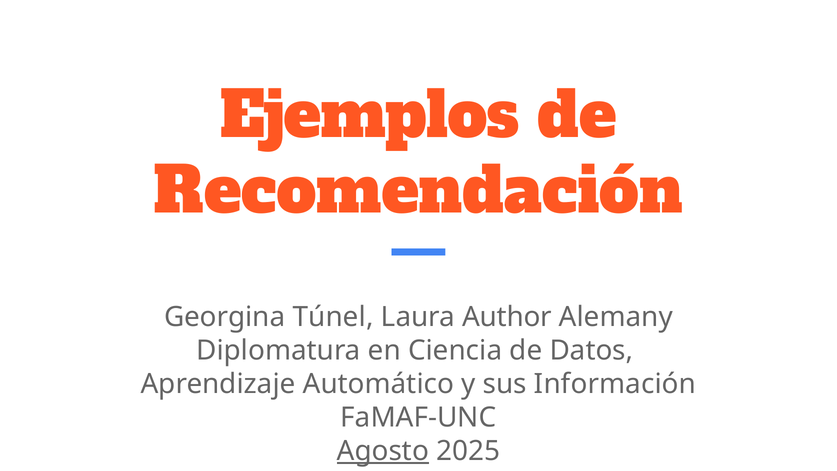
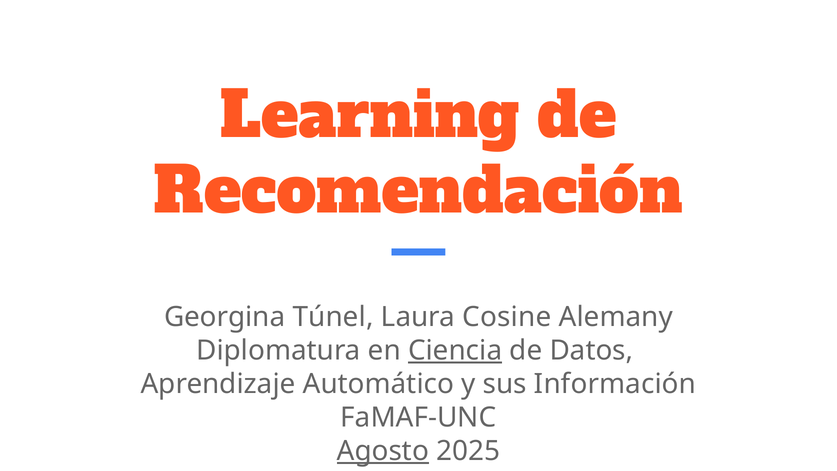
Ejemplos: Ejemplos -> Learning
Author: Author -> Cosine
Ciencia underline: none -> present
